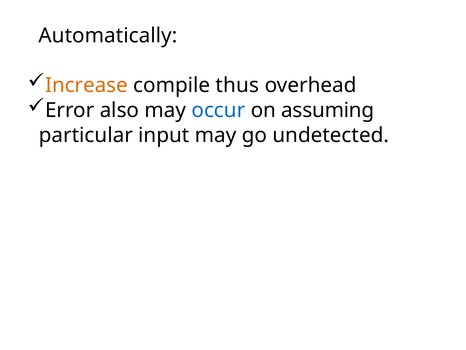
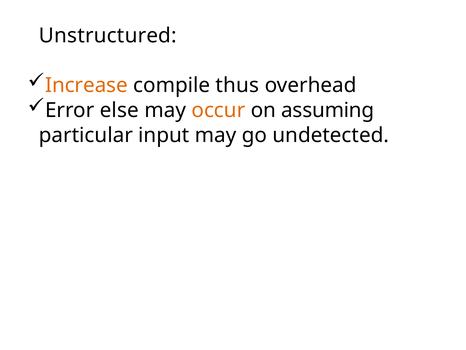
Automatically: Automatically -> Unstructured
also: also -> else
occur colour: blue -> orange
